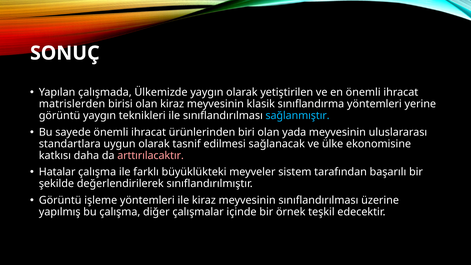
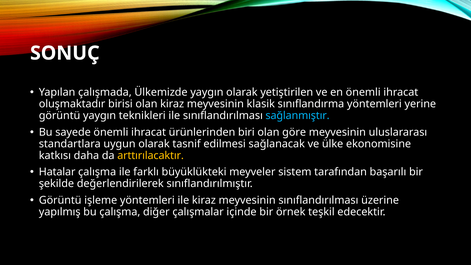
matrislerden: matrislerden -> oluşmaktadır
yada: yada -> göre
arttırılacaktır colour: pink -> yellow
